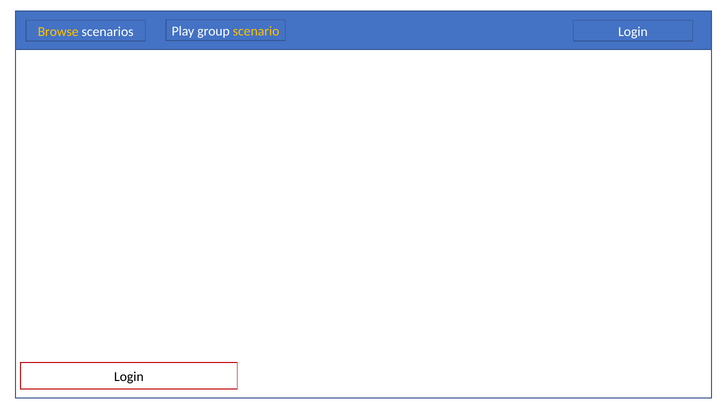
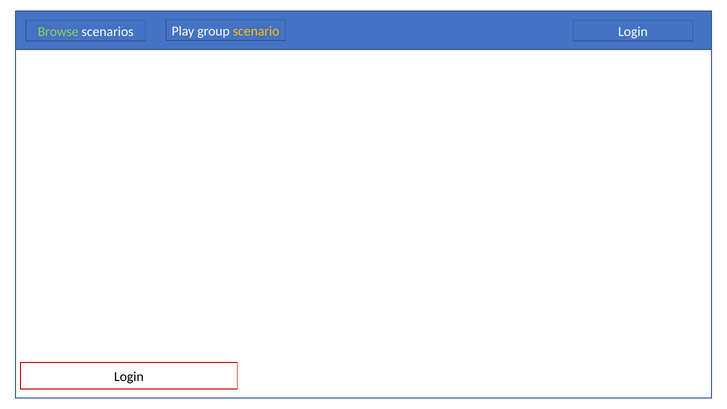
Browse colour: yellow -> light green
